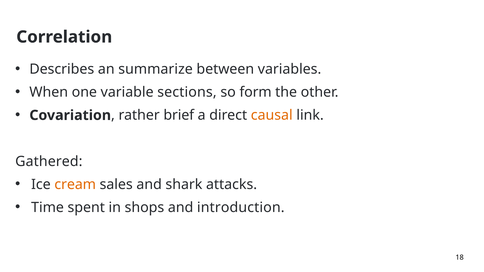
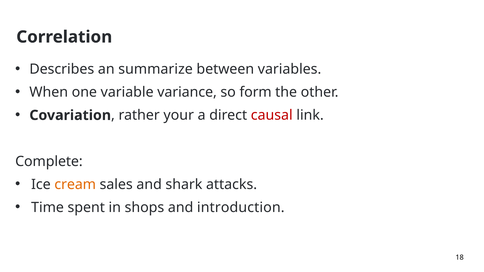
sections: sections -> variance
brief: brief -> your
causal colour: orange -> red
Gathered: Gathered -> Complete
